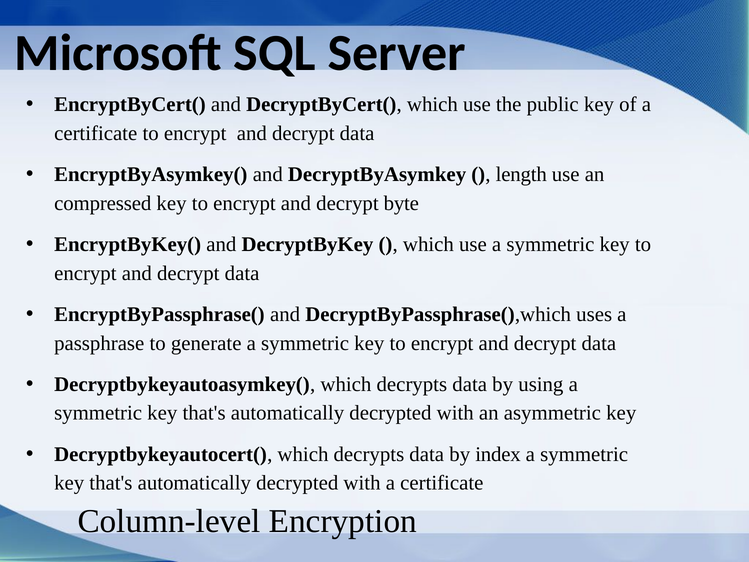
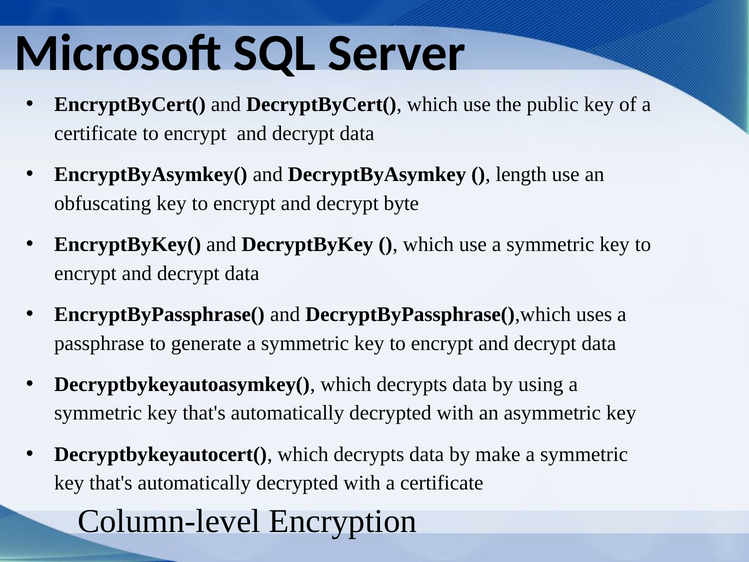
compressed: compressed -> obfuscating
index: index -> make
